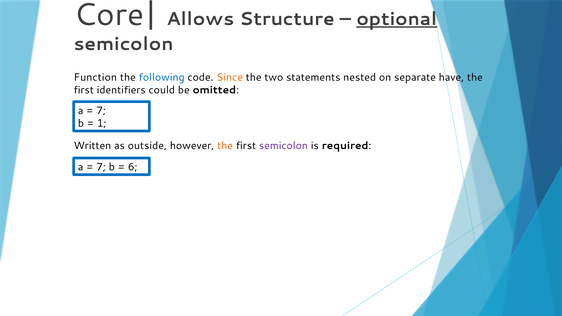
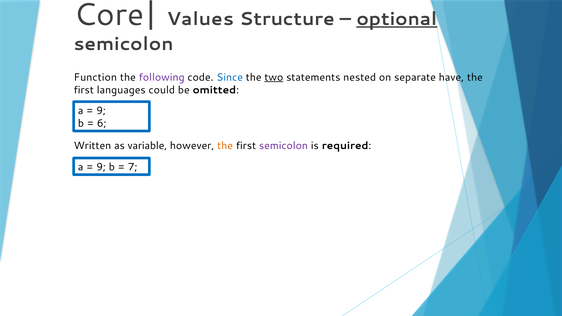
Allows: Allows -> Values
following colour: blue -> purple
Since colour: orange -> blue
two underline: none -> present
identifiers: identifiers -> languages
7 at (101, 111): 7 -> 9
1: 1 -> 6
outside: outside -> variable
7 at (101, 167): 7 -> 9
6: 6 -> 7
